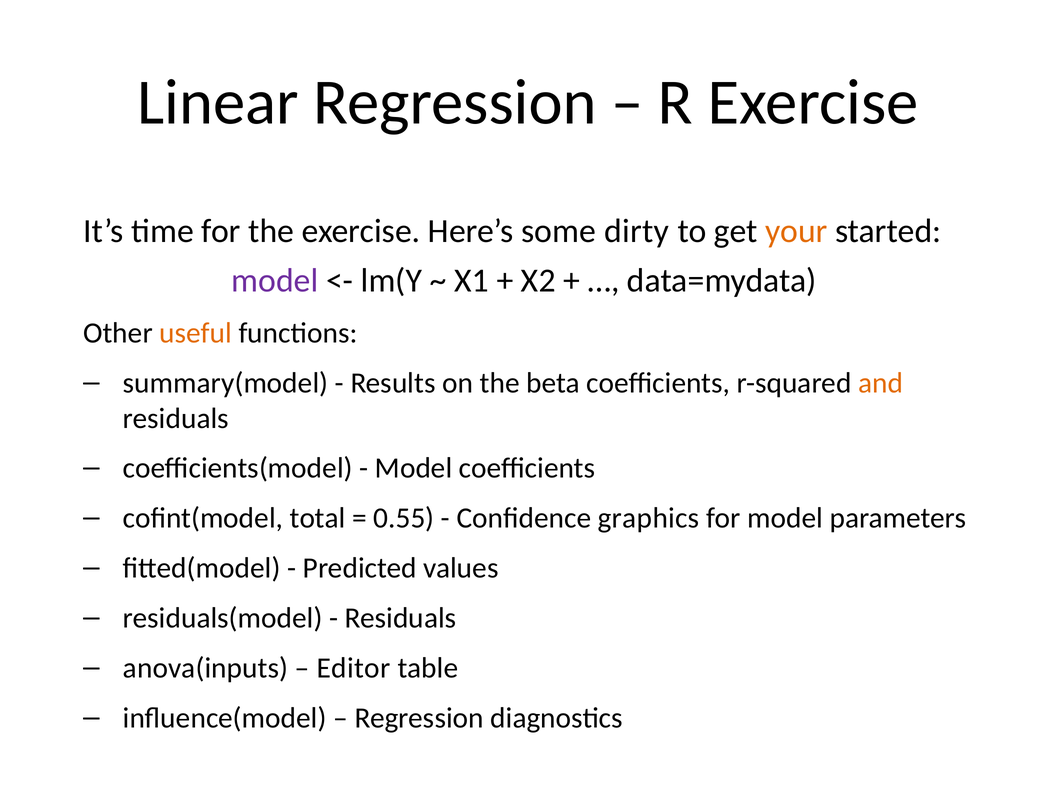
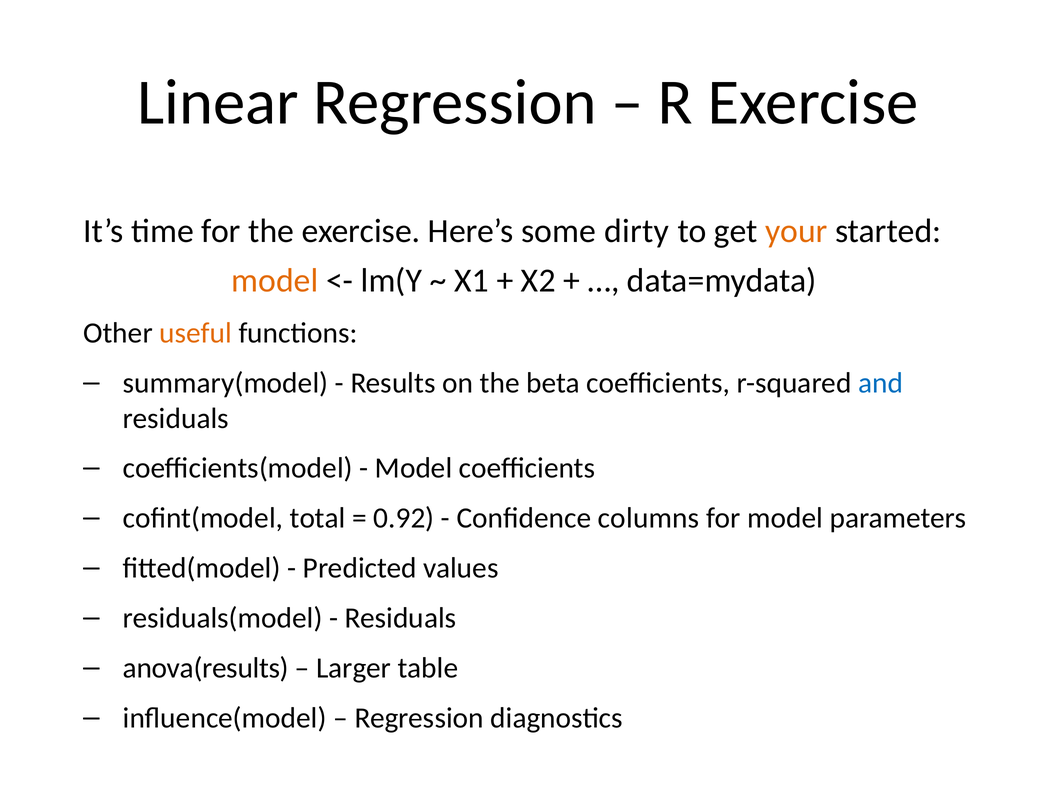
model at (275, 281) colour: purple -> orange
and colour: orange -> blue
0.55: 0.55 -> 0.92
graphics: graphics -> columns
anova(inputs: anova(inputs -> anova(results
Editor: Editor -> Larger
